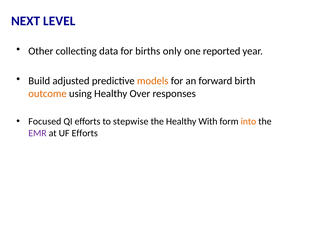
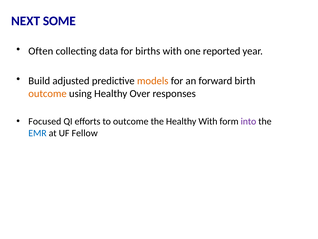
LEVEL: LEVEL -> SOME
Other: Other -> Often
births only: only -> with
to stepwise: stepwise -> outcome
into colour: orange -> purple
EMR colour: purple -> blue
UF Efforts: Efforts -> Fellow
